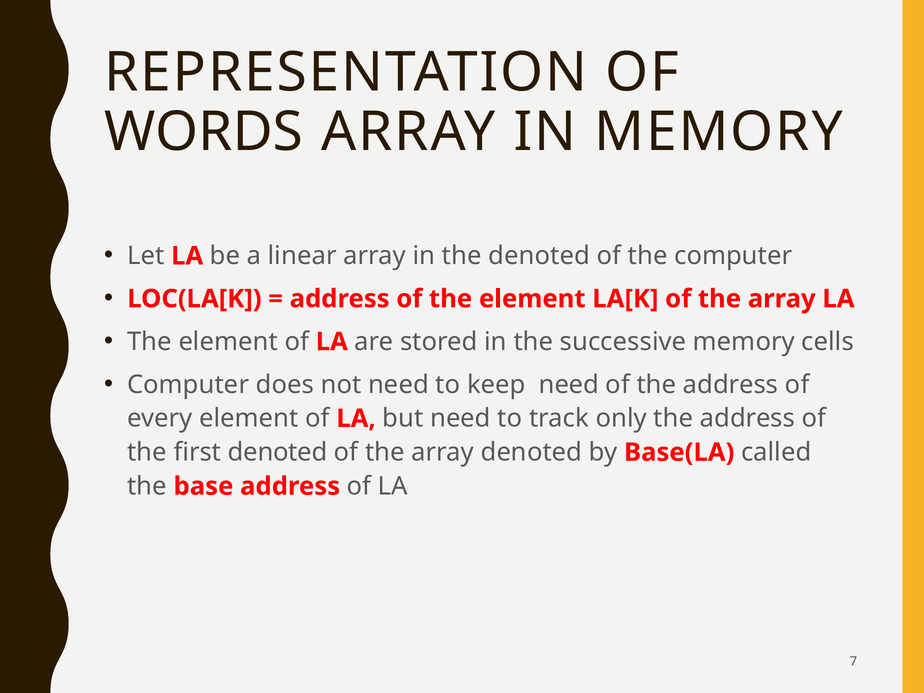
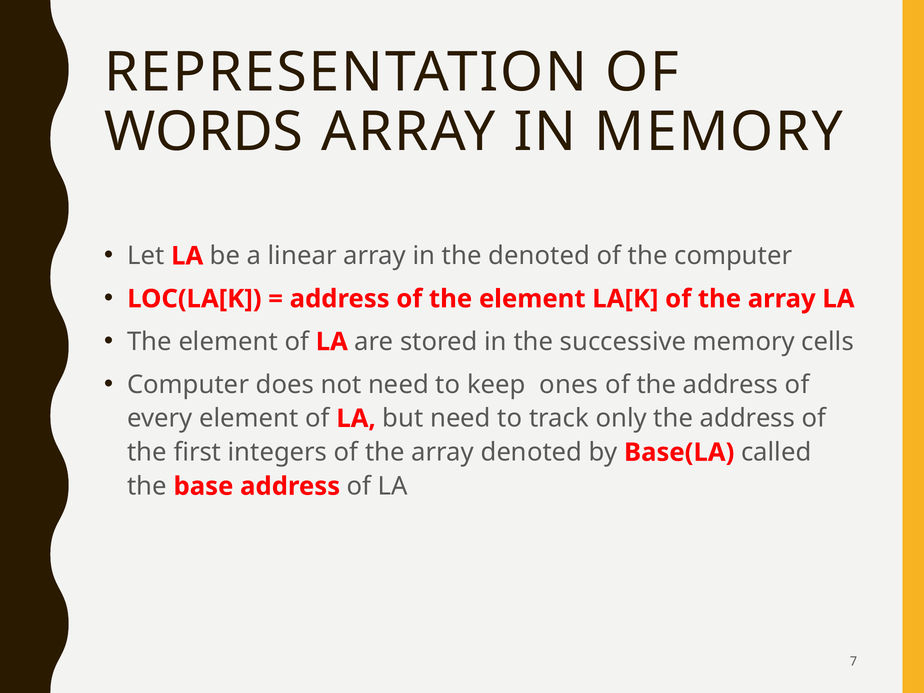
keep need: need -> ones
first denoted: denoted -> integers
